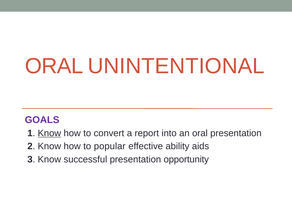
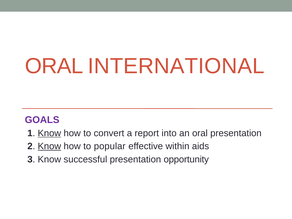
UNINTENTIONAL: UNINTENTIONAL -> INTERNATIONAL
Know at (49, 146) underline: none -> present
ability: ability -> within
